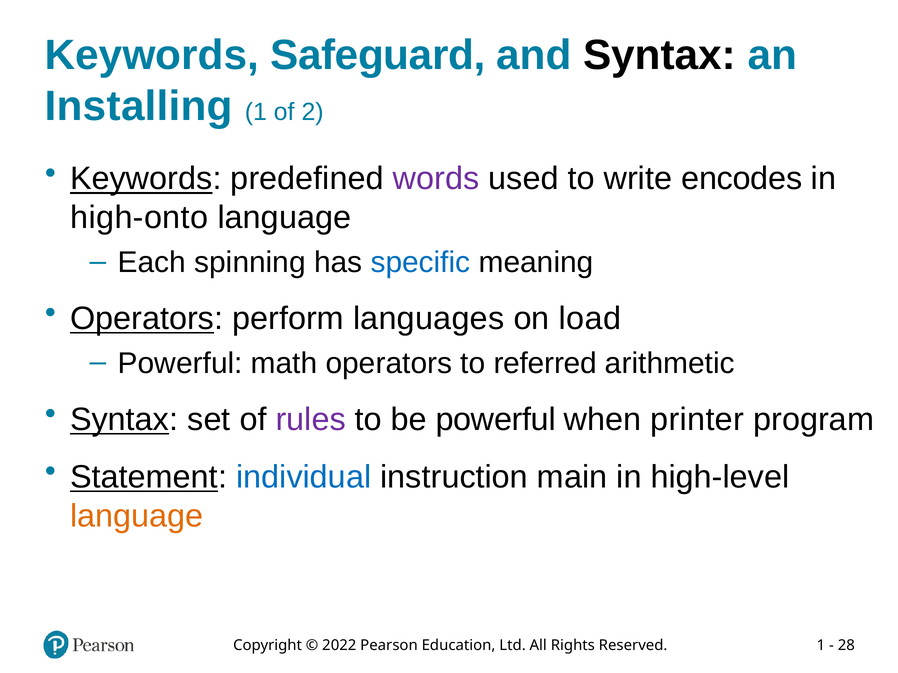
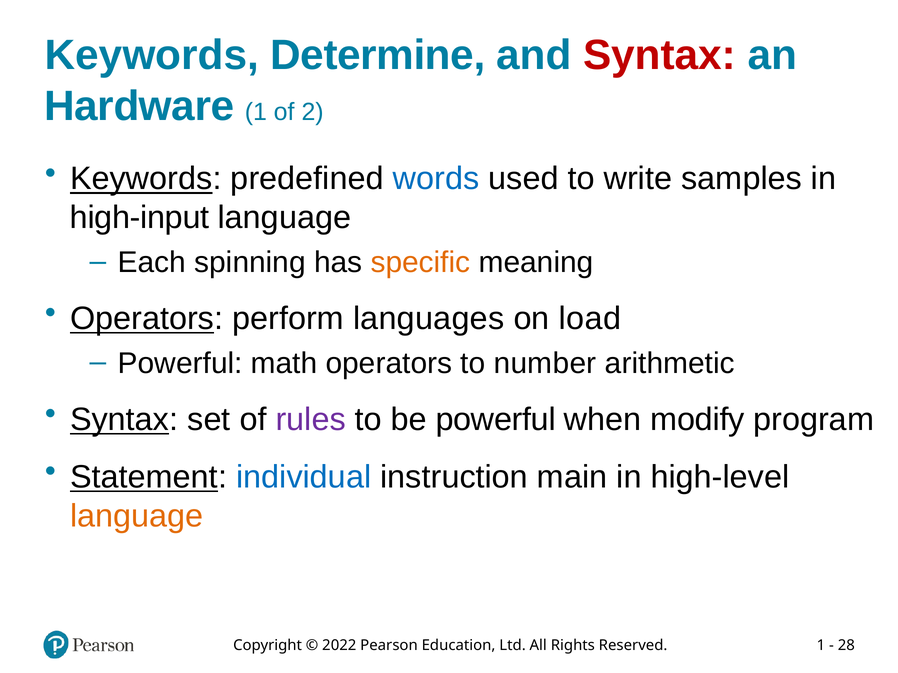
Safeguard: Safeguard -> Determine
Syntax at (660, 56) colour: black -> red
Installing: Installing -> Hardware
words colour: purple -> blue
encodes: encodes -> samples
high-onto: high-onto -> high-input
specific colour: blue -> orange
referred: referred -> number
printer: printer -> modify
